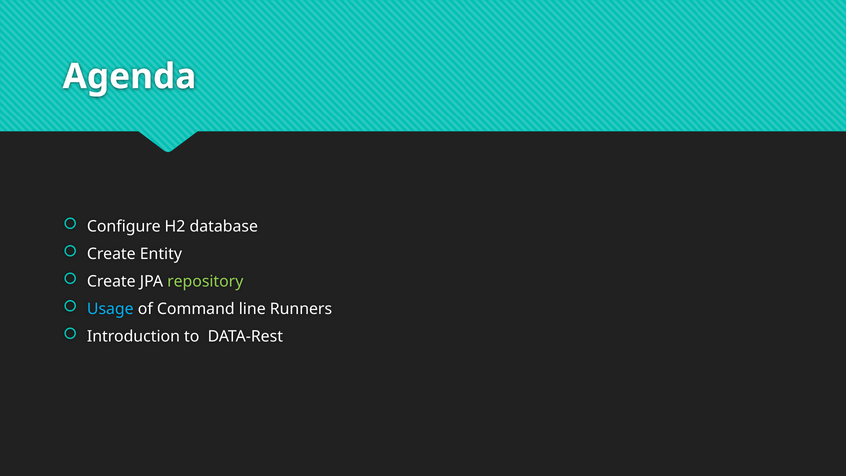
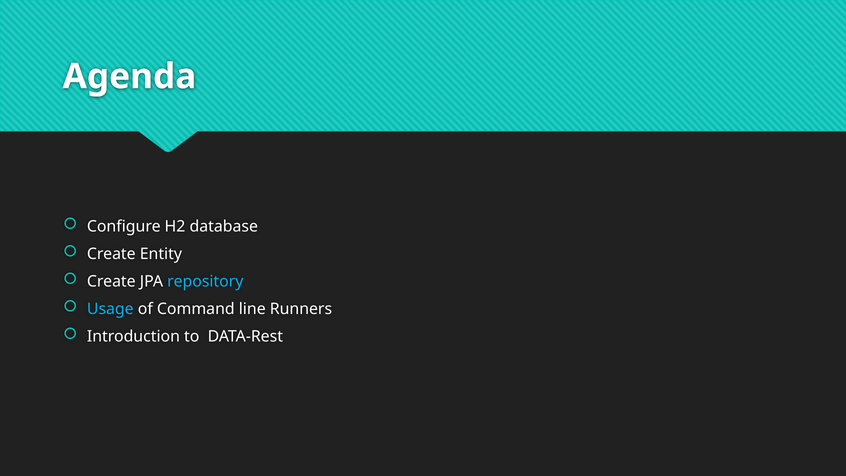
repository colour: light green -> light blue
